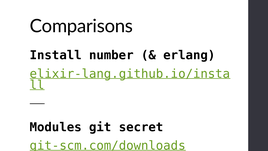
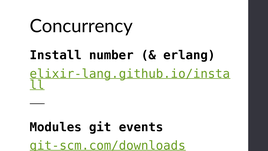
Comparisons: Comparisons -> Concurrency
secret: secret -> events
